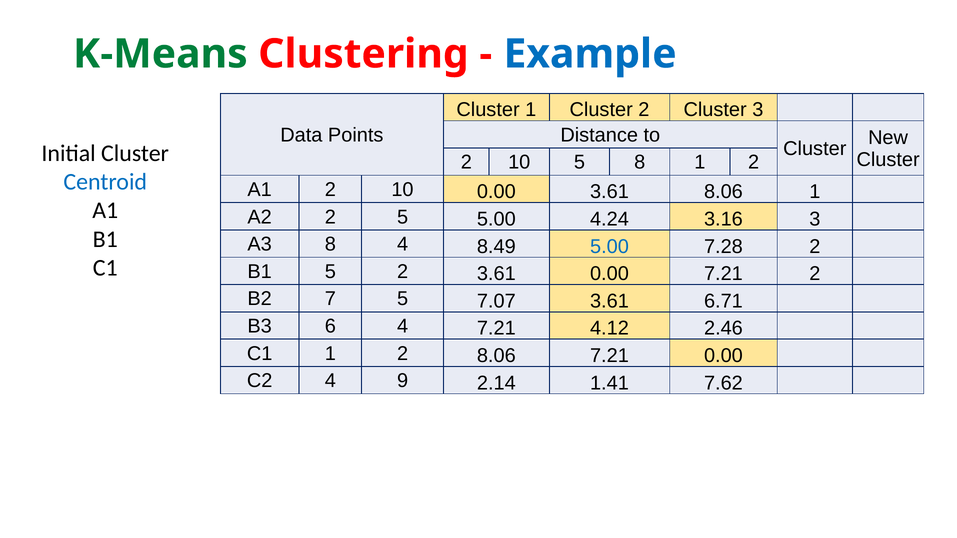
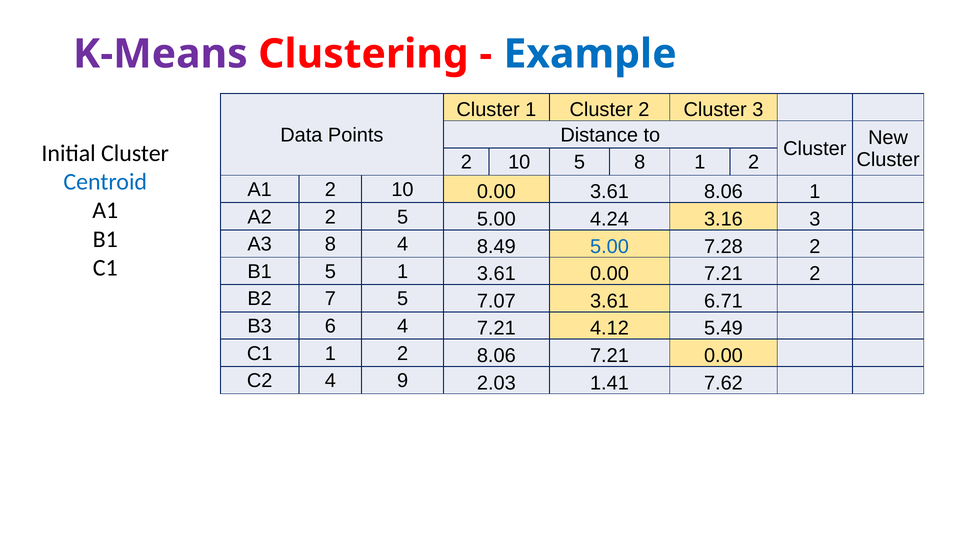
K-Means colour: green -> purple
5 2: 2 -> 1
2.46: 2.46 -> 5.49
2.14: 2.14 -> 2.03
